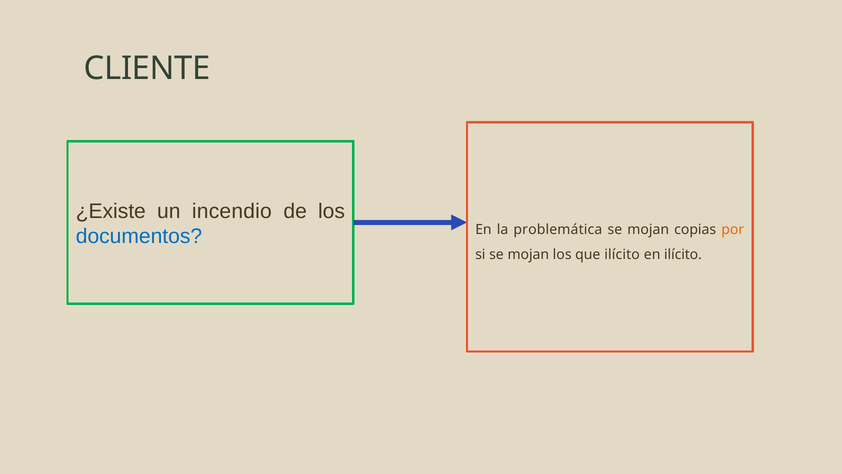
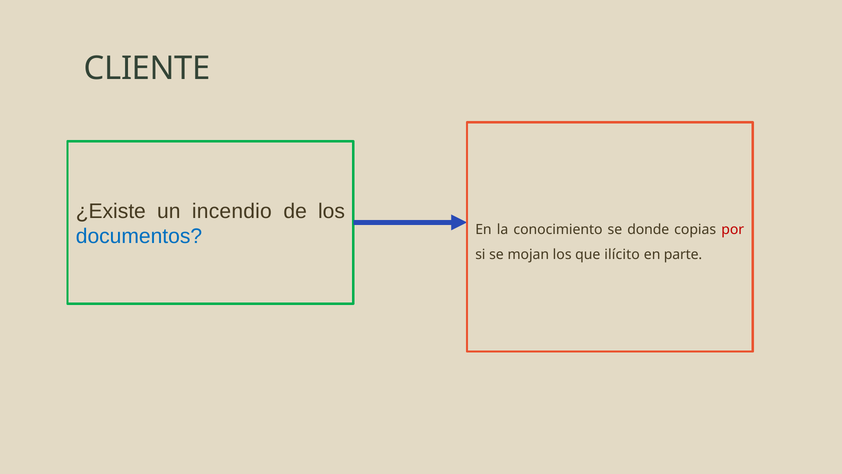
problemática: problemática -> conocimiento
mojan at (648, 229): mojan -> donde
por colour: orange -> red
en ilícito: ilícito -> parte
